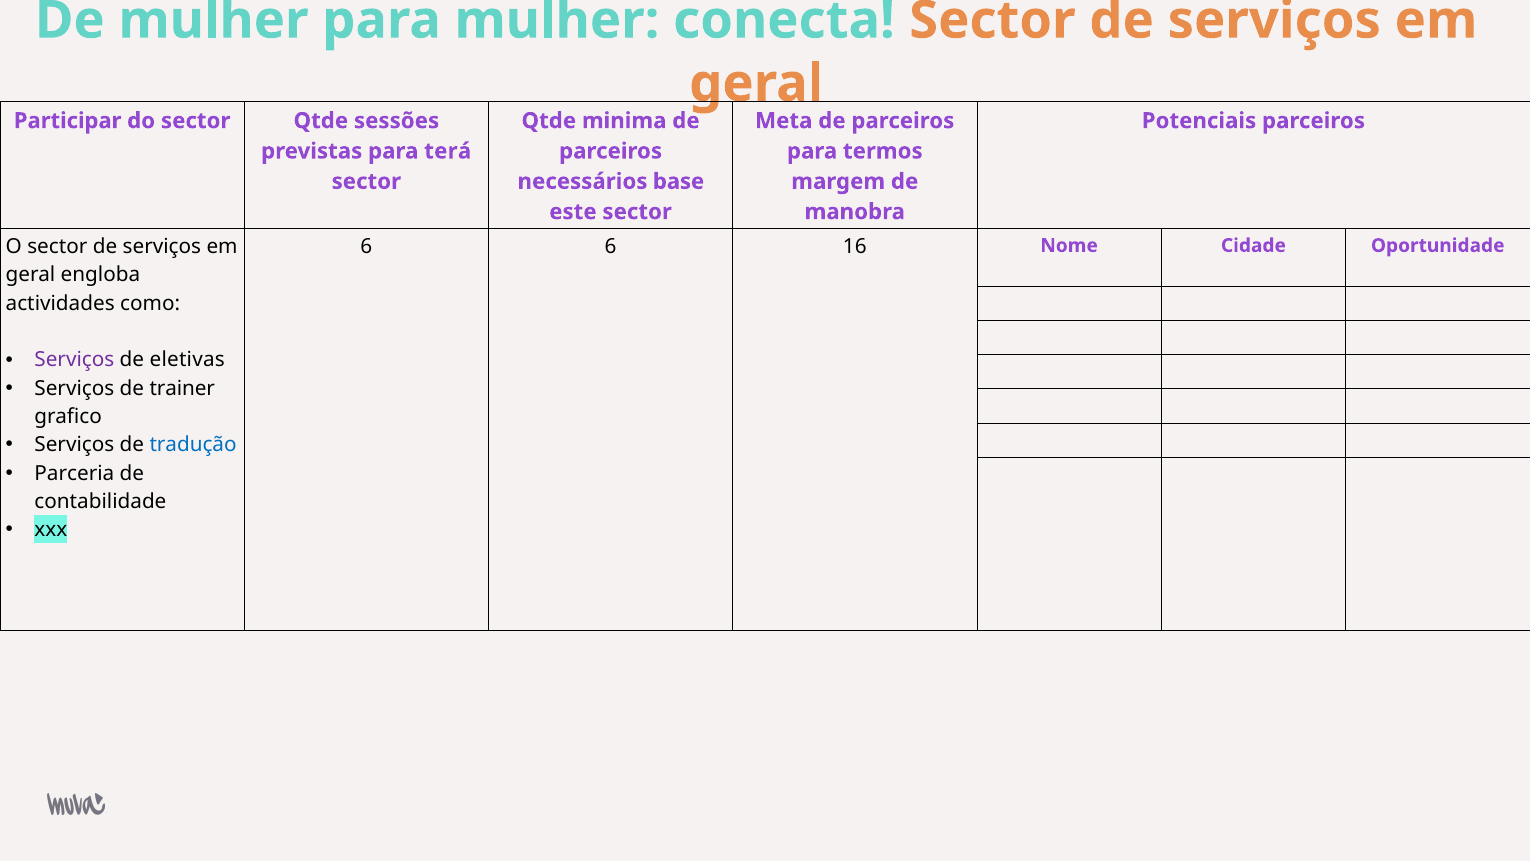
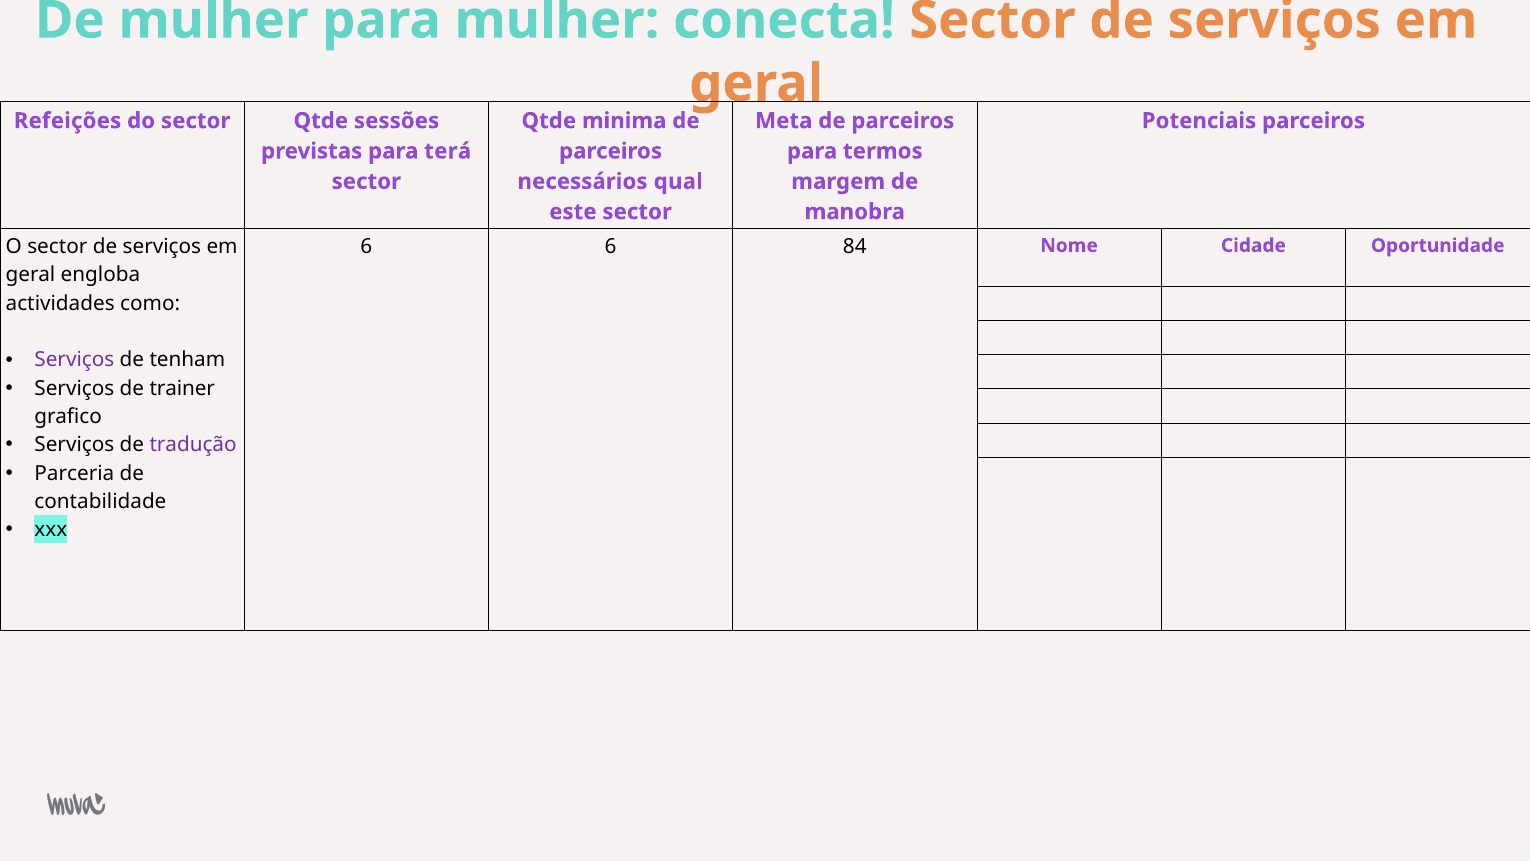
Participar: Participar -> Refeições
base: base -> qual
16: 16 -> 84
eletivas: eletivas -> tenham
tradução colour: blue -> purple
